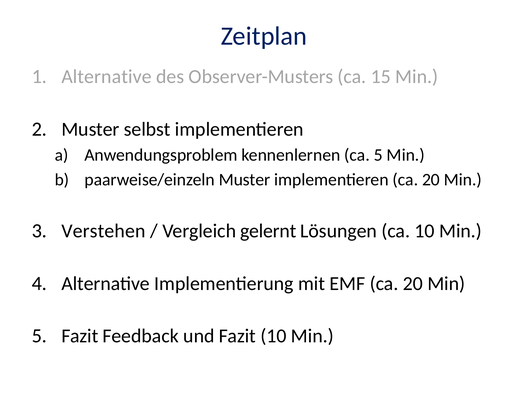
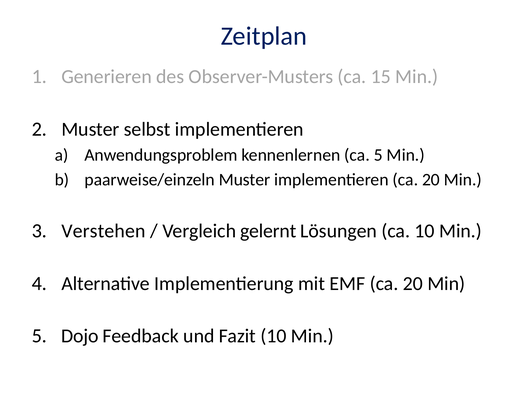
Alternative at (107, 77): Alternative -> Generieren
5 Fazit: Fazit -> Dojo
